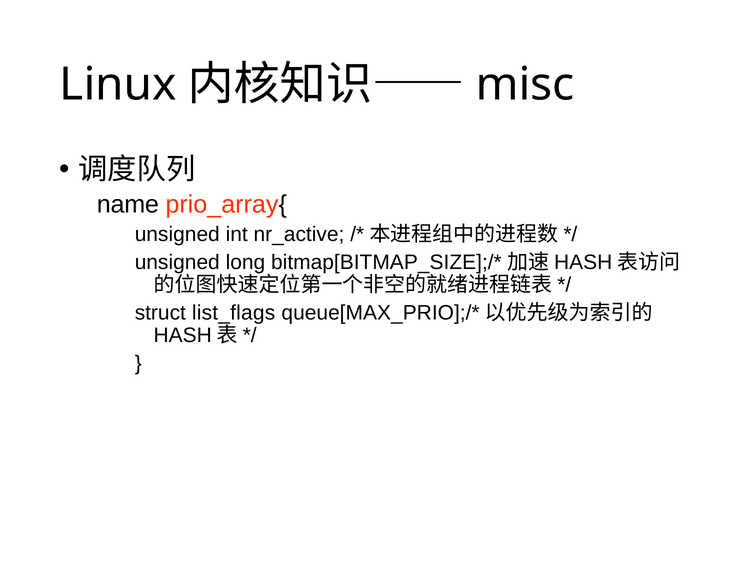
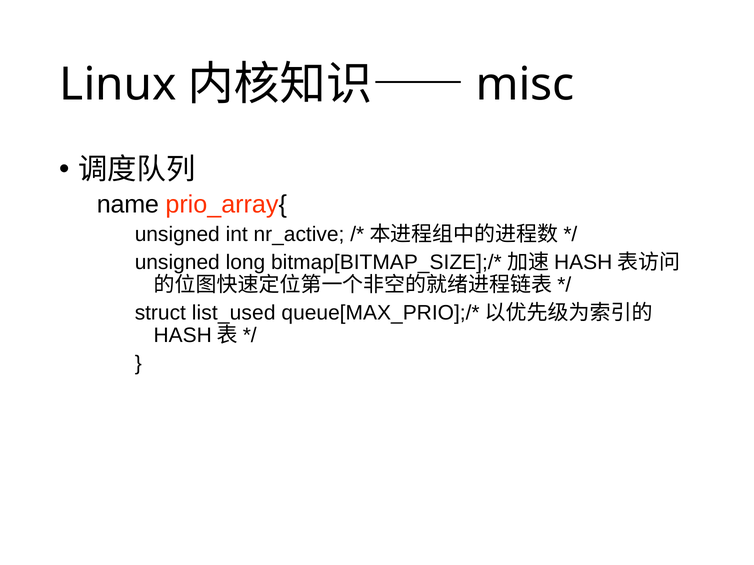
list_flags: list_flags -> list_used
